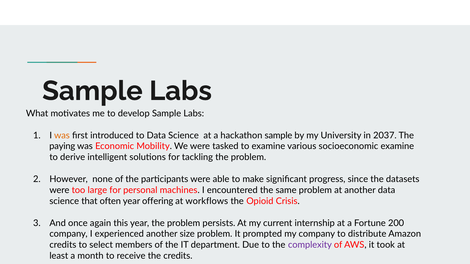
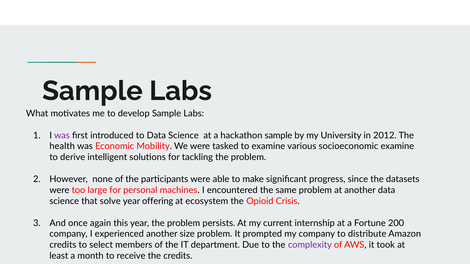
was at (62, 136) colour: orange -> purple
2037: 2037 -> 2012
paying: paying -> health
often: often -> solve
workflows: workflows -> ecosystem
